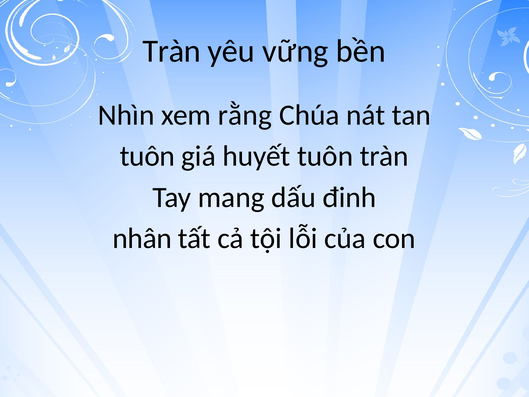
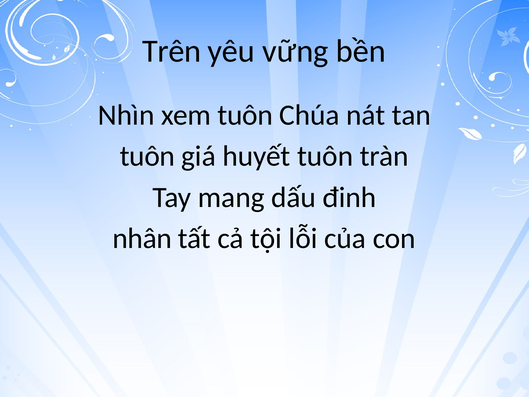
Tràn at (172, 51): Tràn -> Trên
xem rằng: rằng -> tuôn
